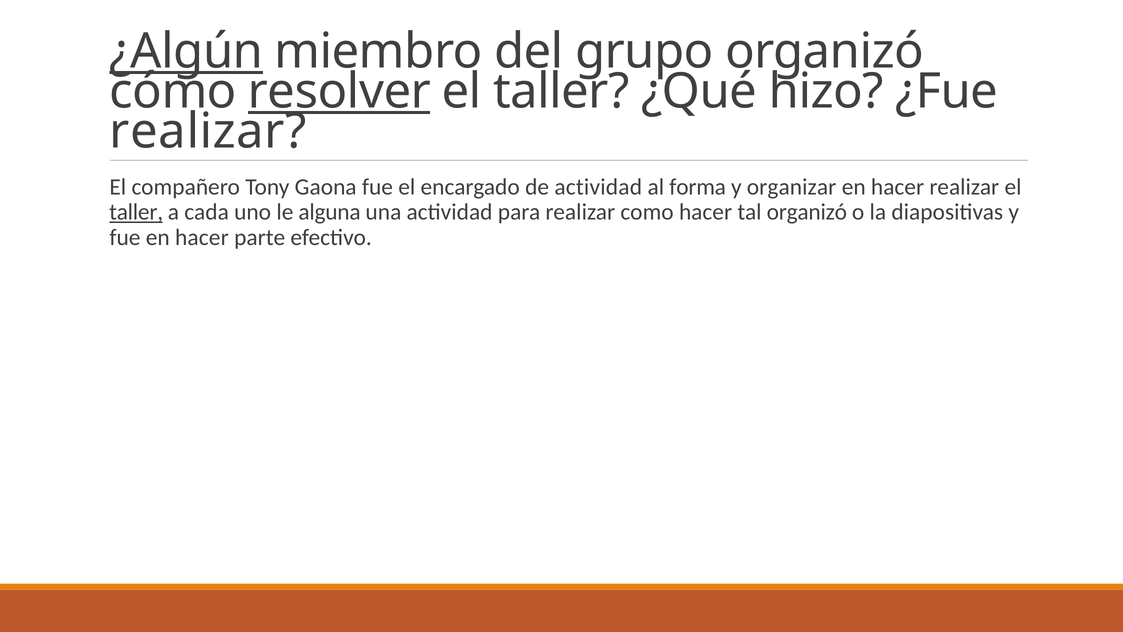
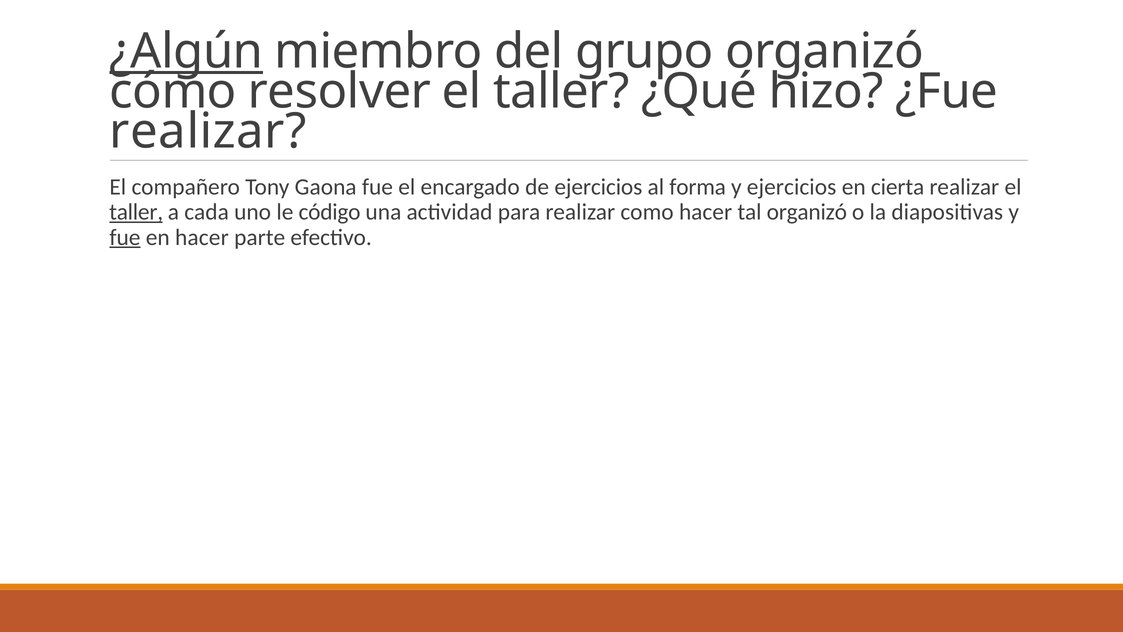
resolver underline: present -> none
de actividad: actividad -> ejercicios
y organizar: organizar -> ejercicios
hacer at (898, 187): hacer -> cierta
alguna: alguna -> código
fue at (125, 237) underline: none -> present
